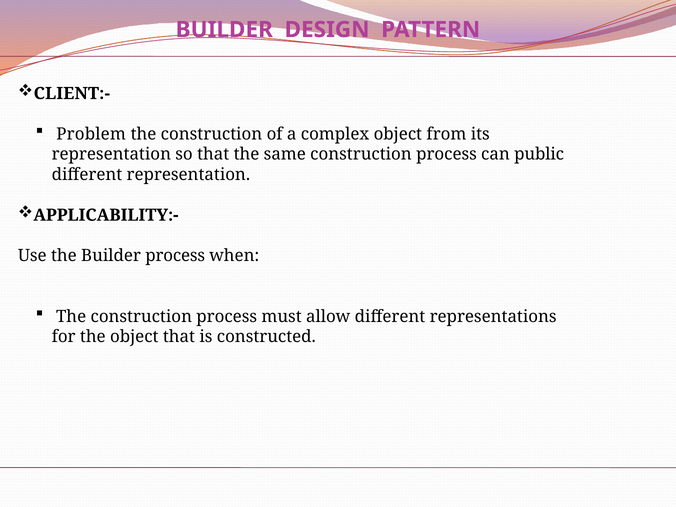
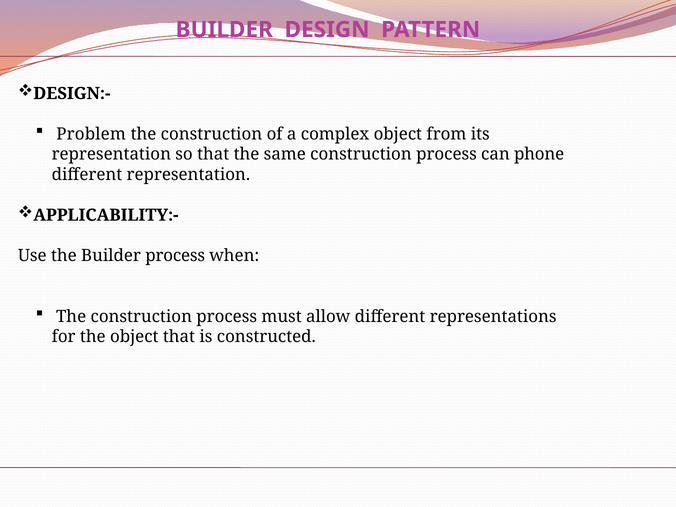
CLIENT:-: CLIENT:- -> DESIGN:-
public: public -> phone
